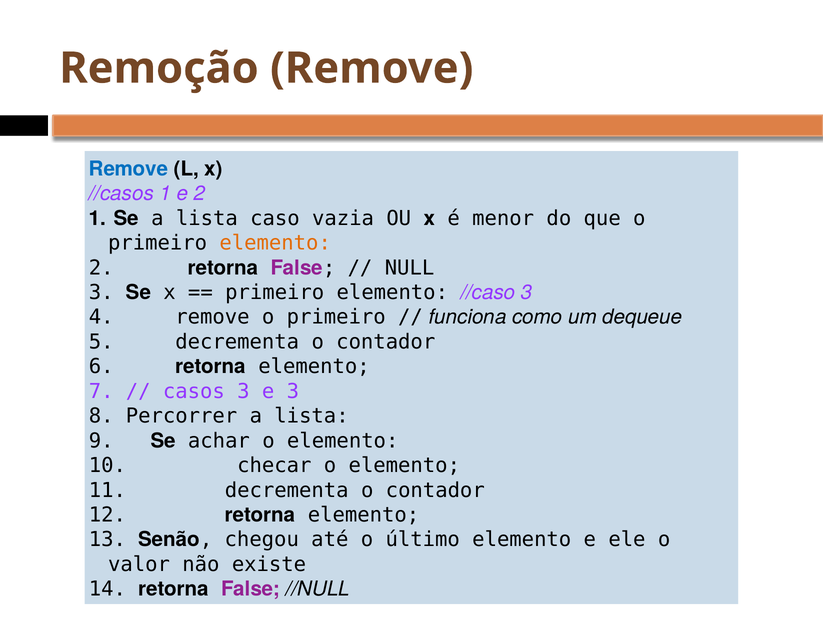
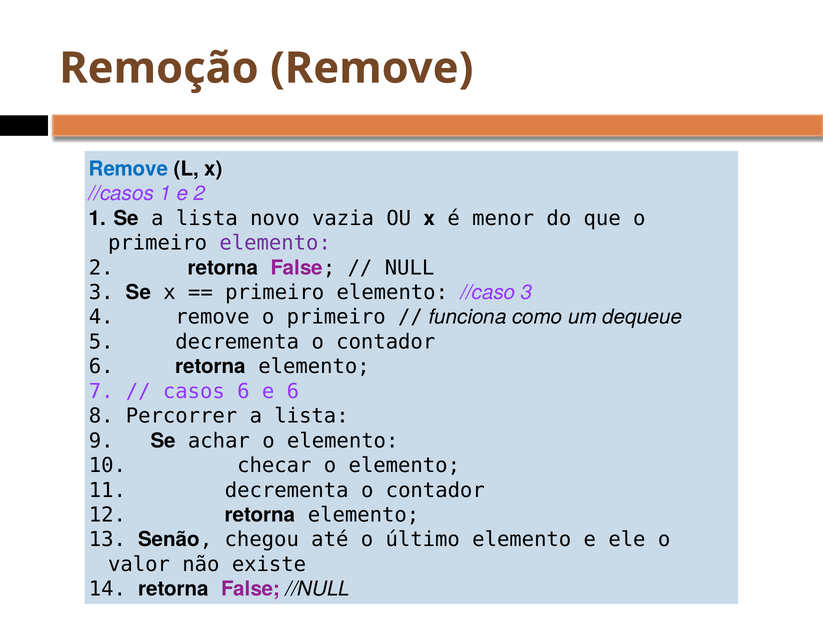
caso: caso -> novo
elemento at (275, 243) colour: orange -> purple
casos 3: 3 -> 6
e 3: 3 -> 6
